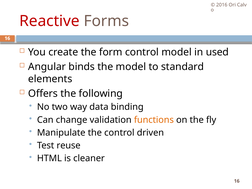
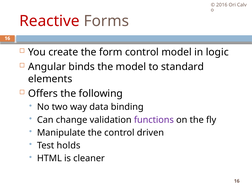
used: used -> logic
functions colour: orange -> purple
reuse: reuse -> holds
